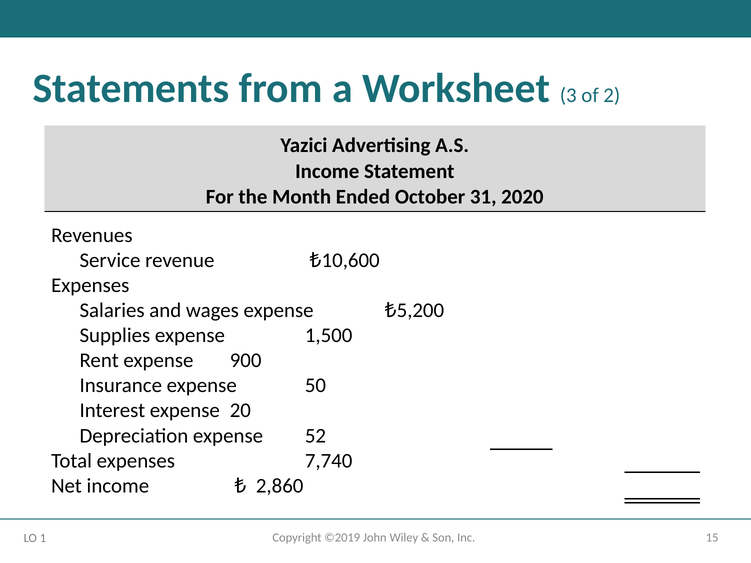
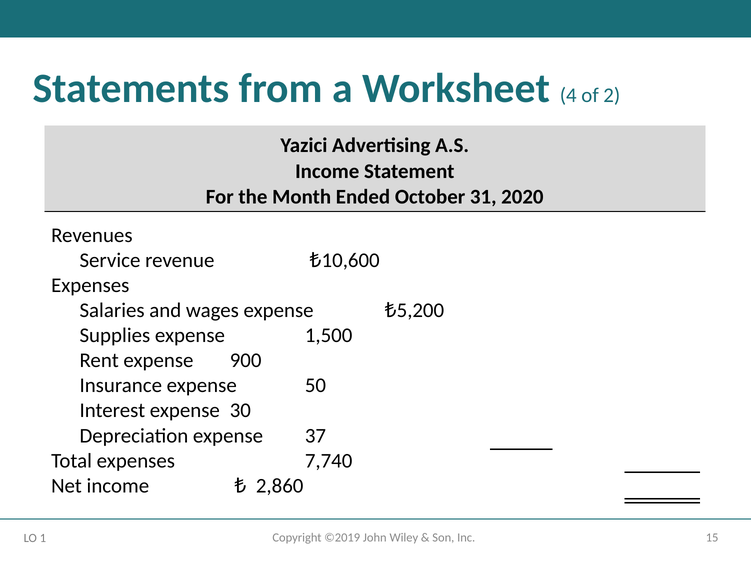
3: 3 -> 4
20: 20 -> 30
52: 52 -> 37
